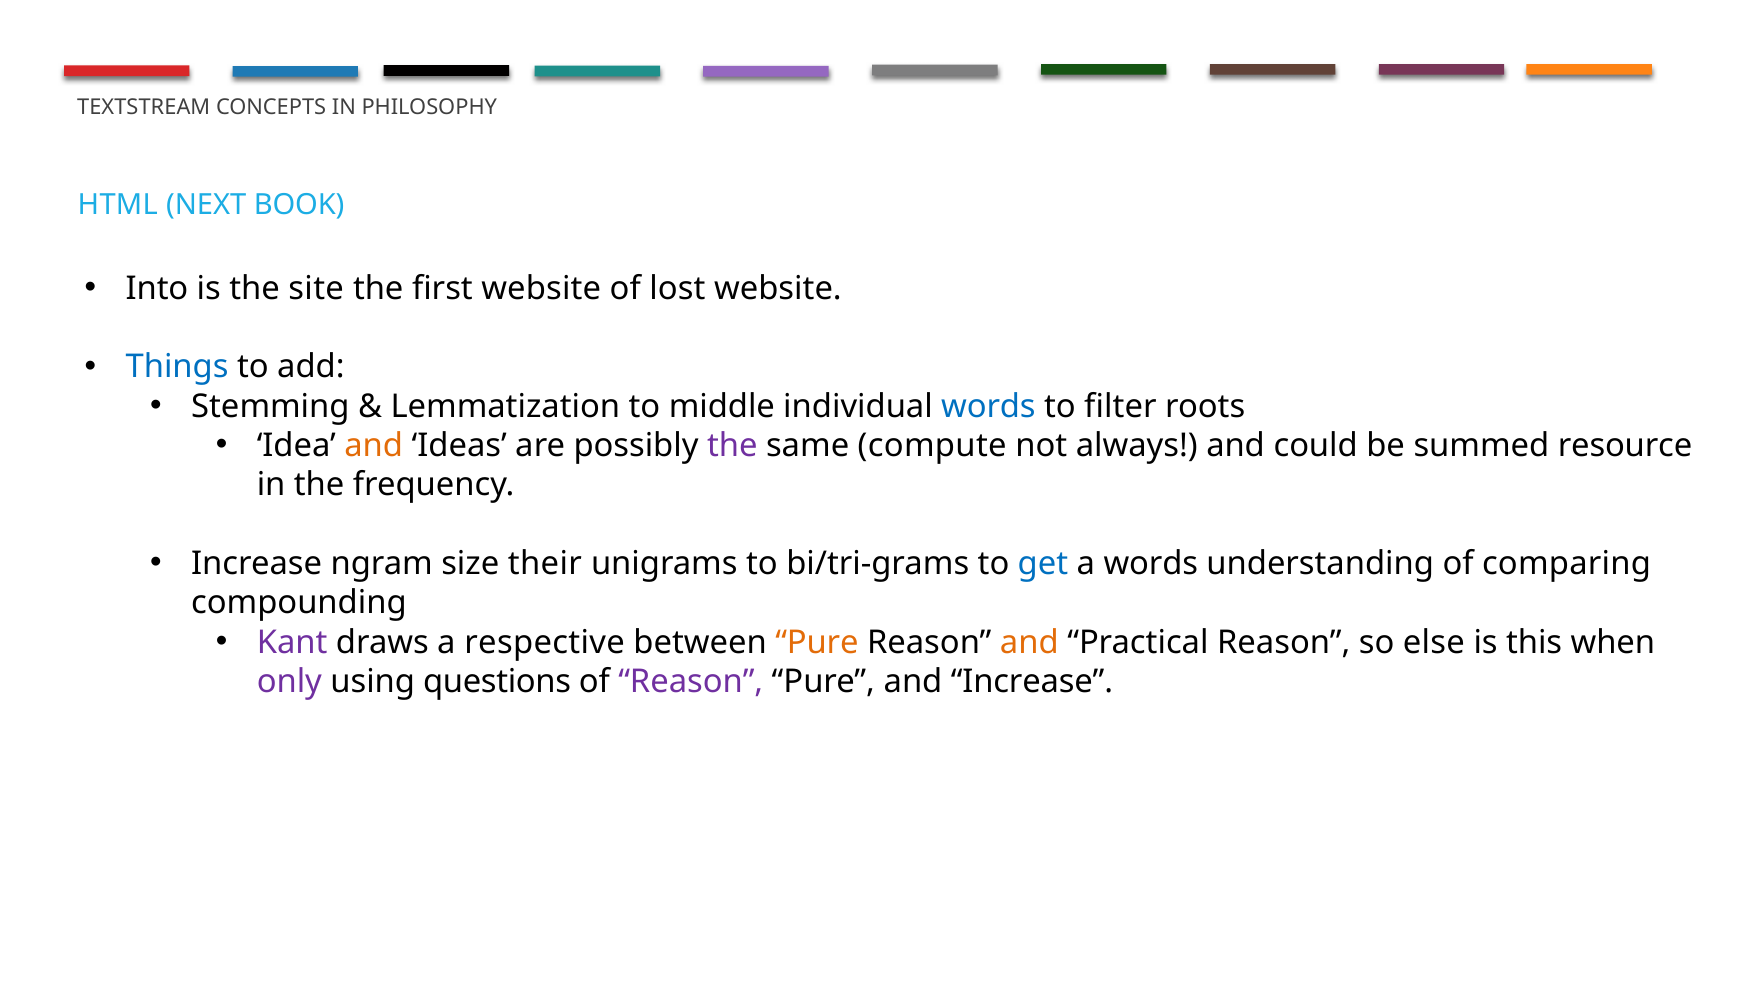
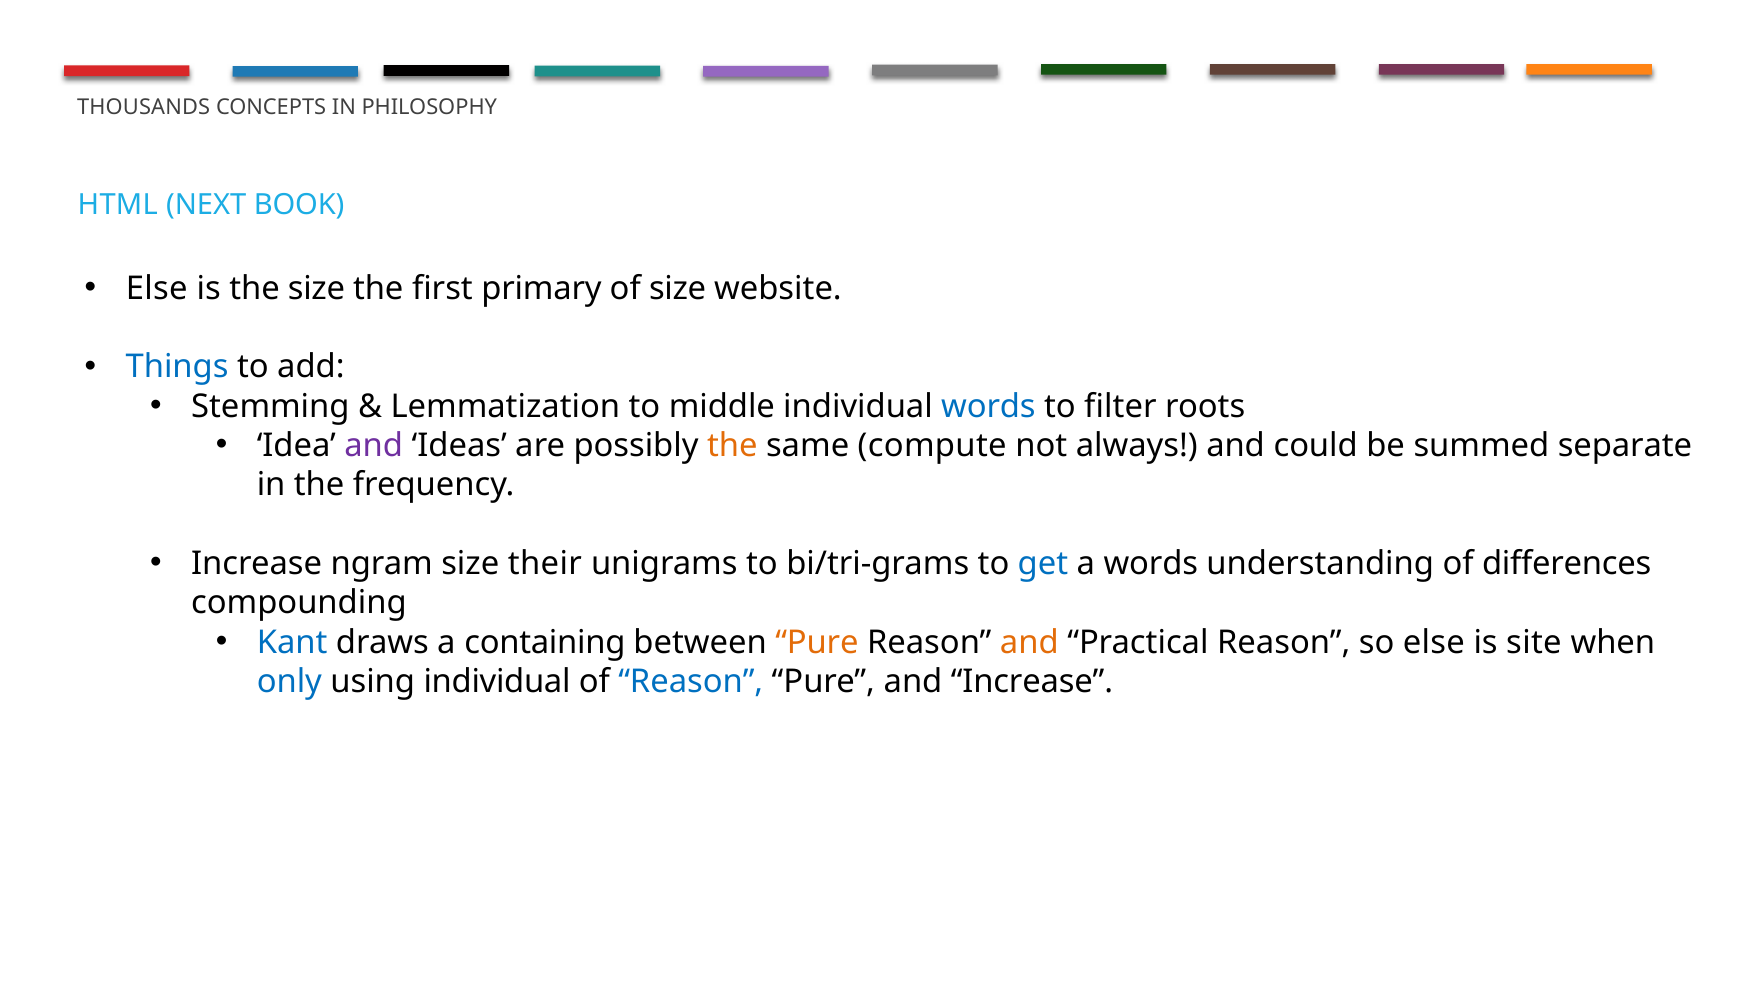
TEXTSTREAM: TEXTSTREAM -> THOUSANDS
Into at (157, 289): Into -> Else
the site: site -> size
first website: website -> primary
of lost: lost -> size
and at (374, 446) colour: orange -> purple
the at (732, 446) colour: purple -> orange
resource: resource -> separate
comparing: comparing -> differences
Kant colour: purple -> blue
respective: respective -> containing
this: this -> site
only colour: purple -> blue
using questions: questions -> individual
Reason at (691, 682) colour: purple -> blue
